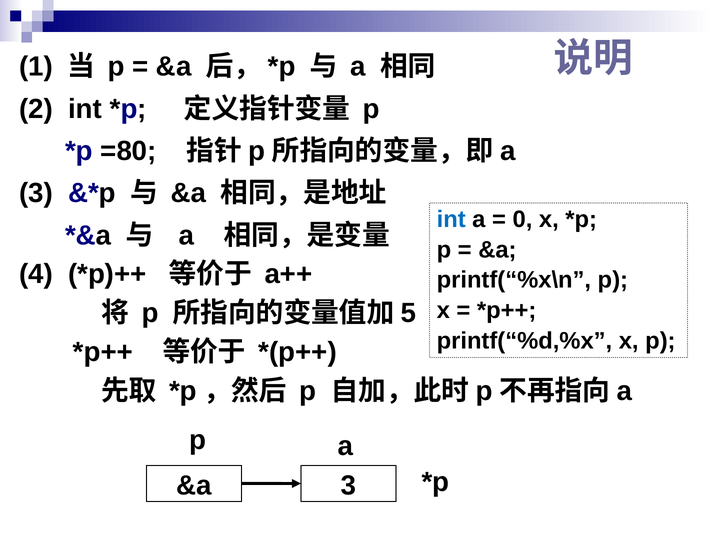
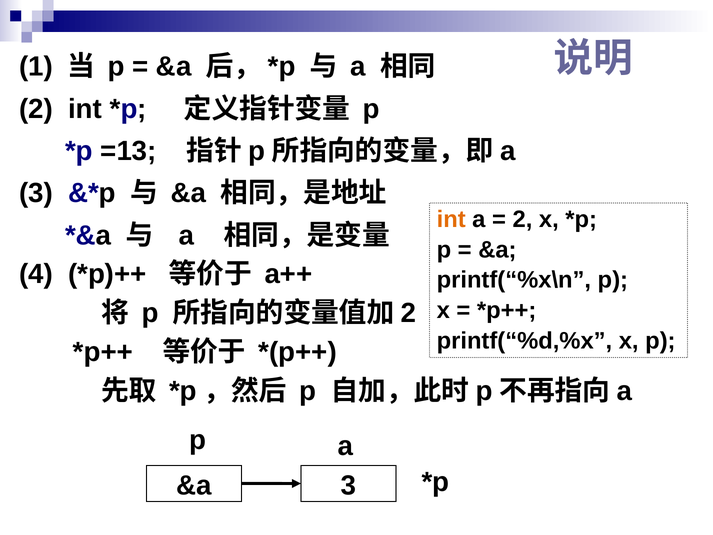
=80: =80 -> =13
int at (451, 219) colour: blue -> orange
0 at (522, 219): 0 -> 2
5 at (409, 313): 5 -> 2
